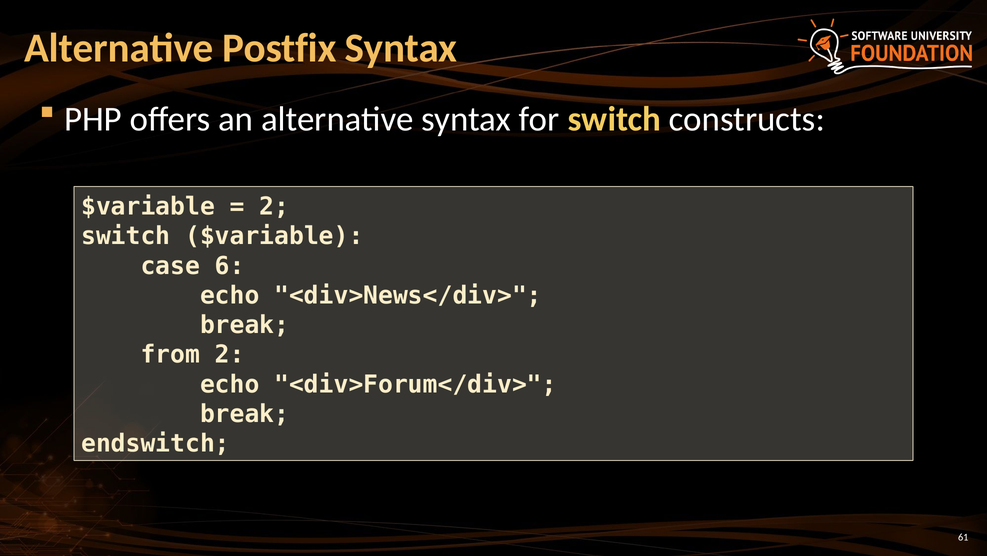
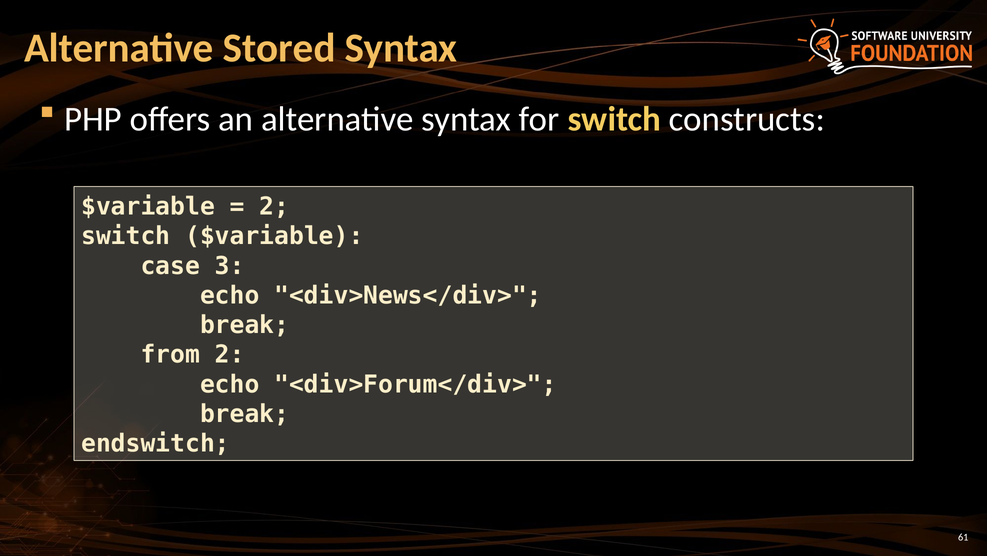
Postfix: Postfix -> Stored
6: 6 -> 3
